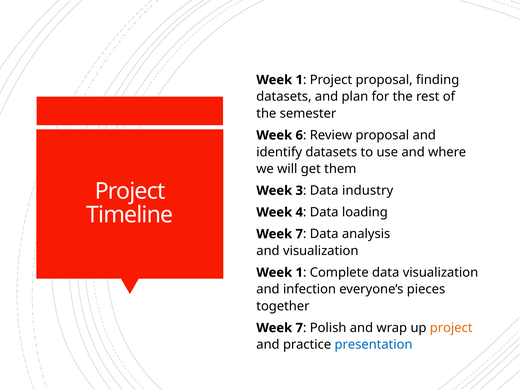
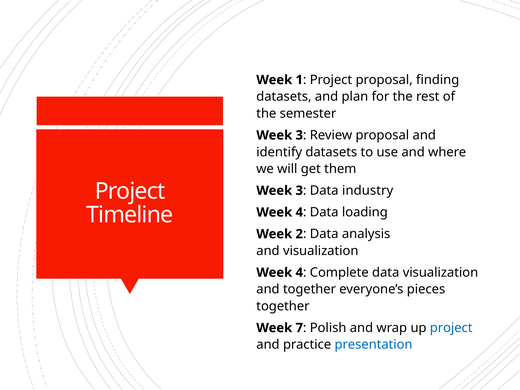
6 at (299, 135): 6 -> 3
7 at (299, 234): 7 -> 2
1 at (299, 273): 1 -> 4
and infection: infection -> together
project at (451, 328) colour: orange -> blue
